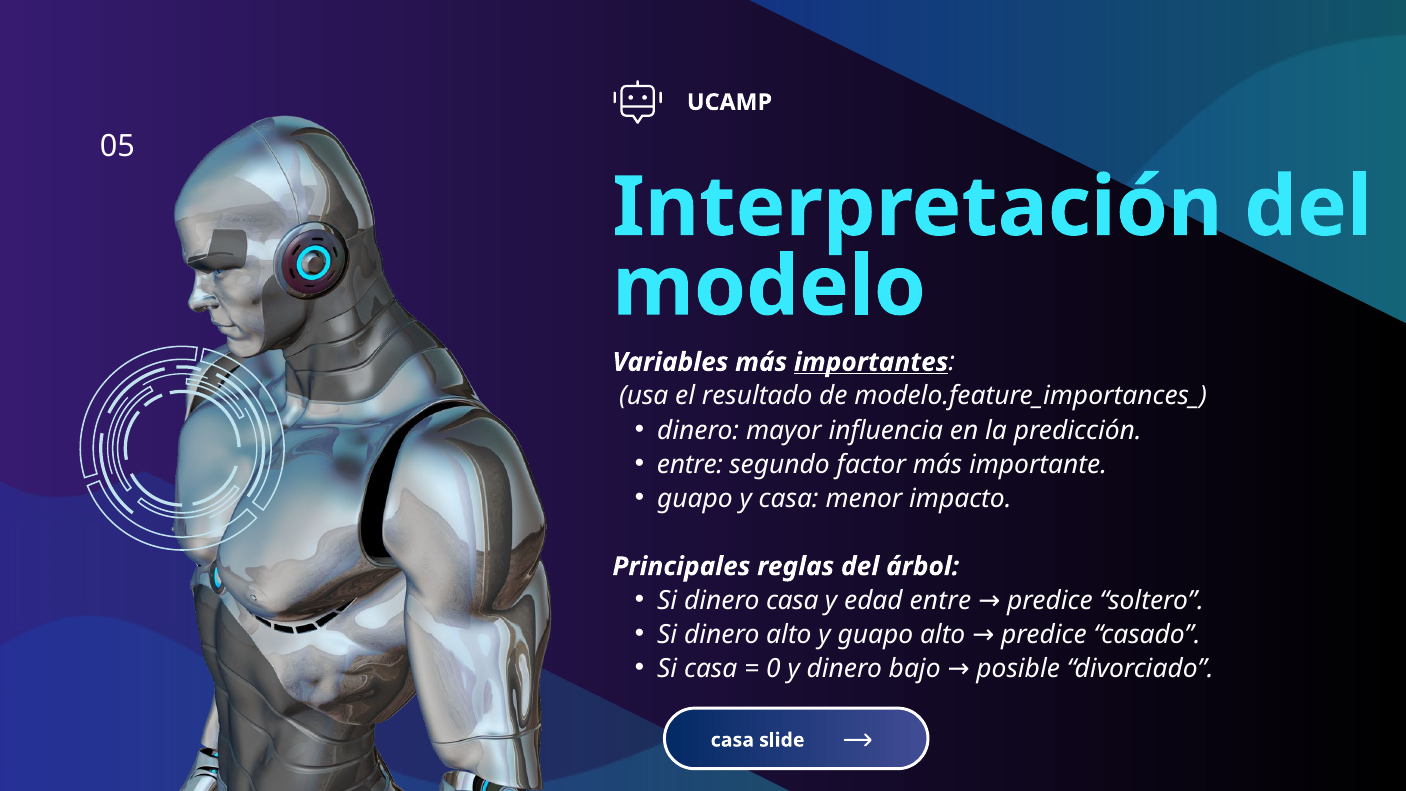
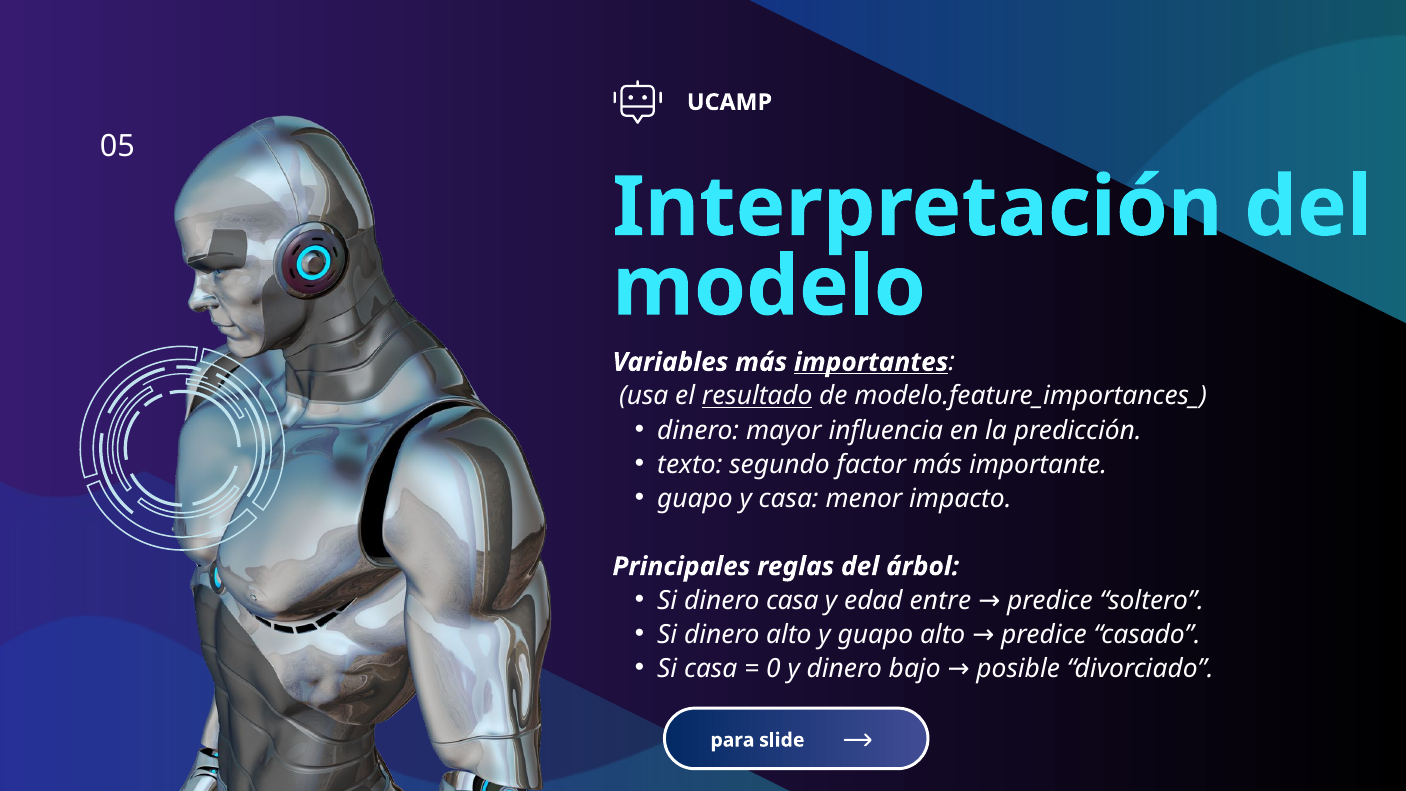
resultado underline: none -> present
entre at (690, 464): entre -> texto
casa at (732, 740): casa -> para
